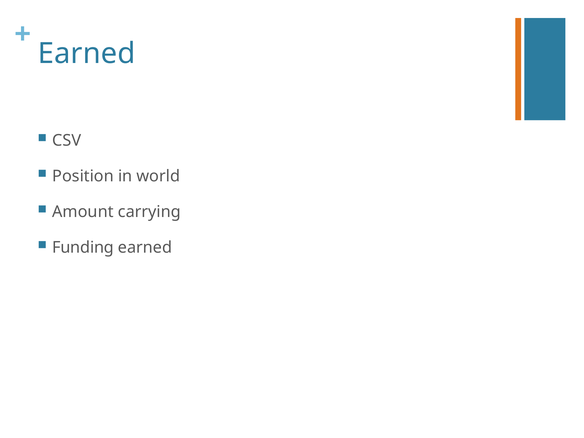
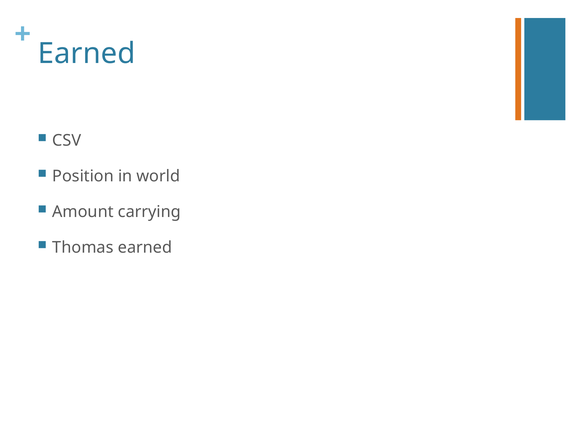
Funding: Funding -> Thomas
